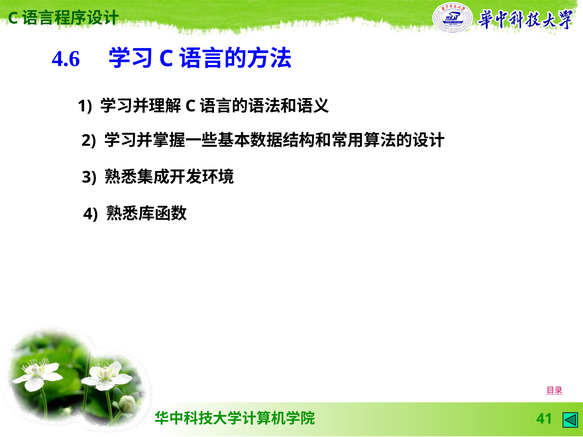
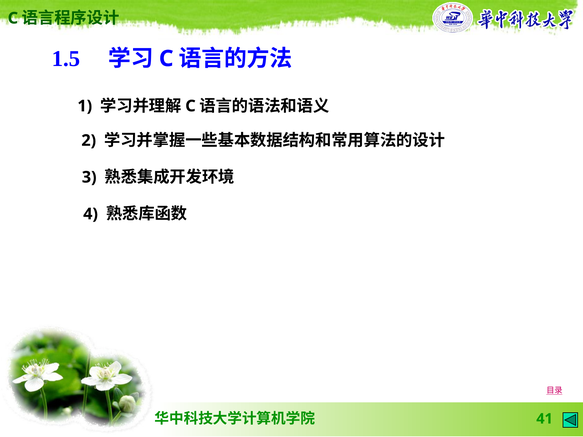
4.6: 4.6 -> 1.5
